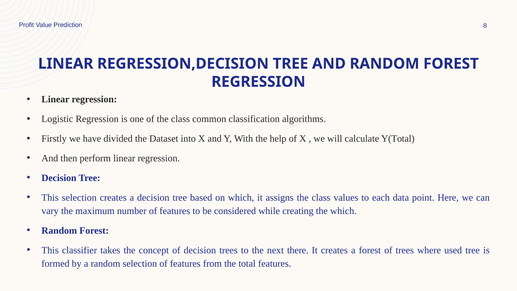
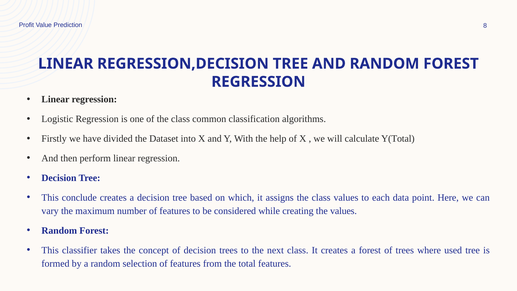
This selection: selection -> conclude
the which: which -> values
next there: there -> class
